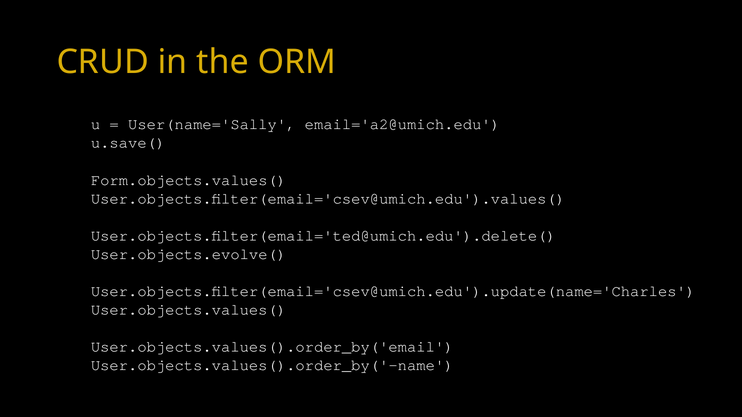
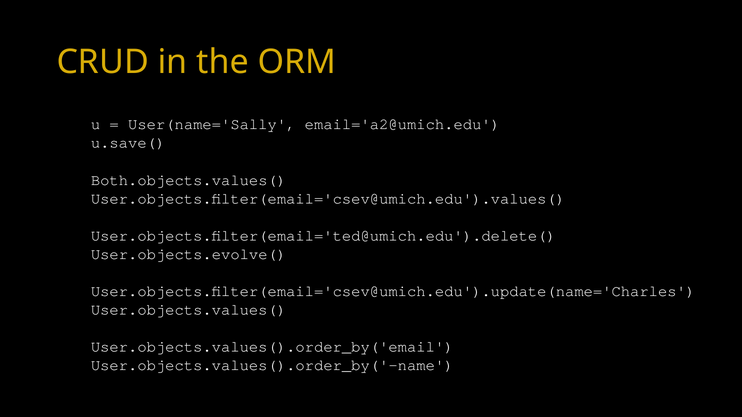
Form.objects.values(: Form.objects.values( -> Both.objects.values(
